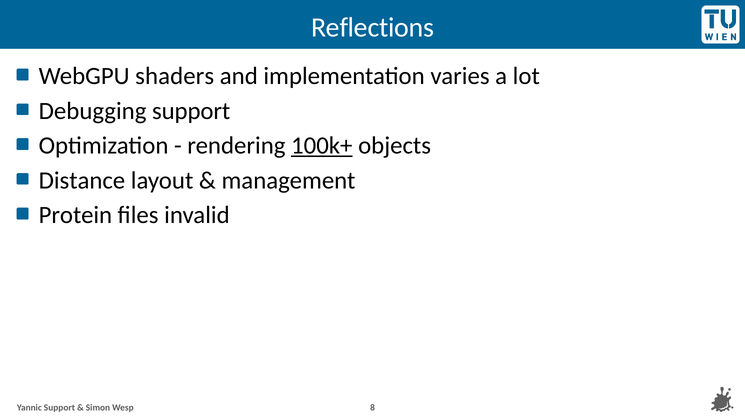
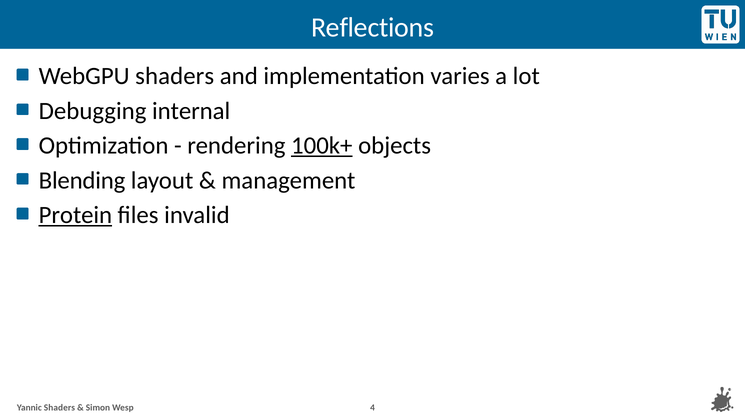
Debugging support: support -> internal
Distance: Distance -> Blending
Protein underline: none -> present
Yannic Support: Support -> Shaders
8: 8 -> 4
